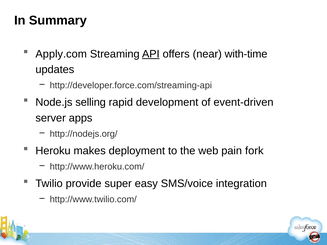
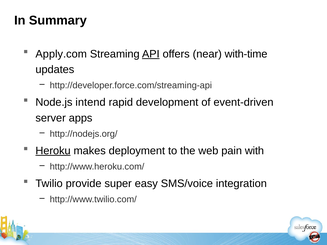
selling: selling -> intend
Heroku underline: none -> present
fork: fork -> with
